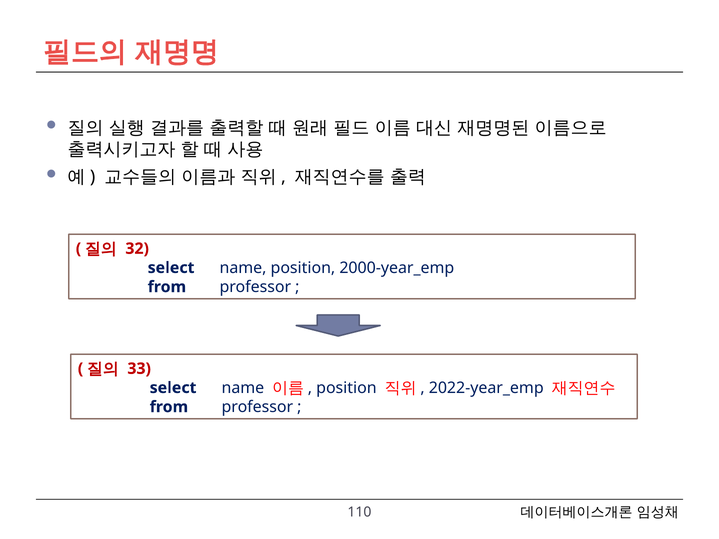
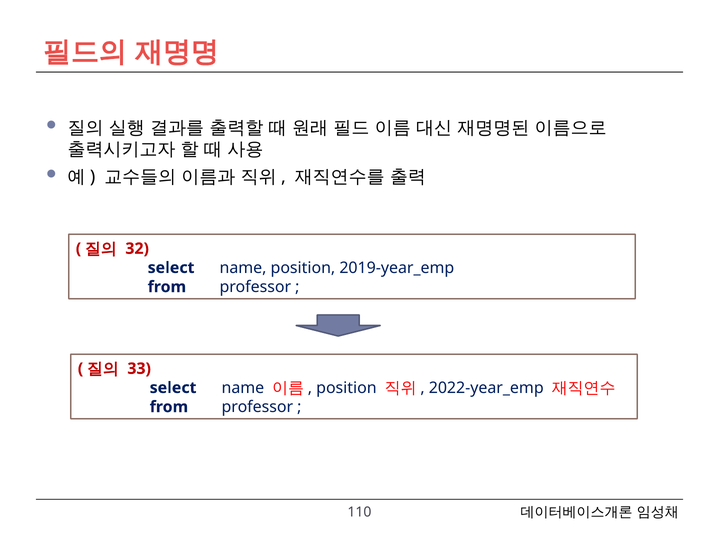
2000-year_emp: 2000-year_emp -> 2019-year_emp
